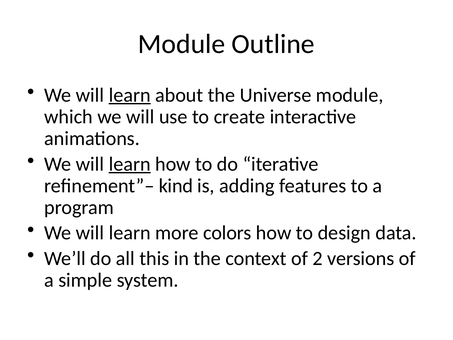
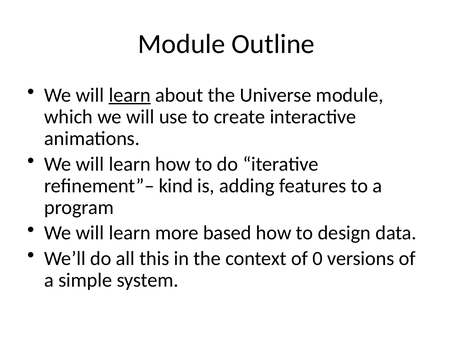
learn at (130, 164) underline: present -> none
colors: colors -> based
2: 2 -> 0
